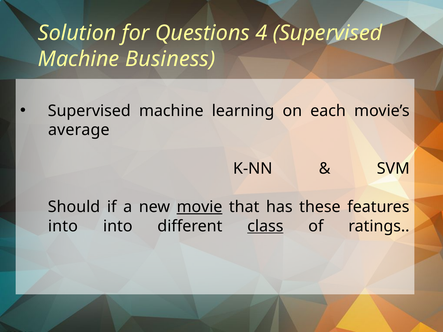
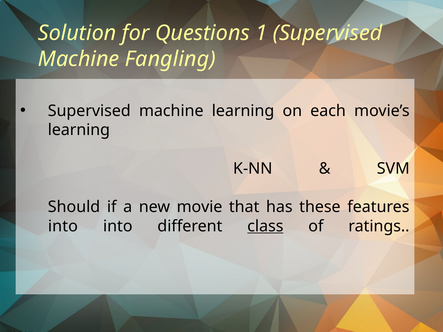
4: 4 -> 1
Business: Business -> Fangling
average at (79, 130): average -> learning
movie underline: present -> none
